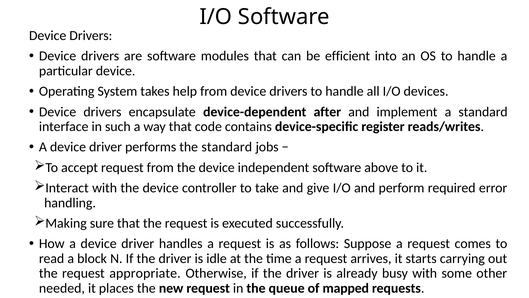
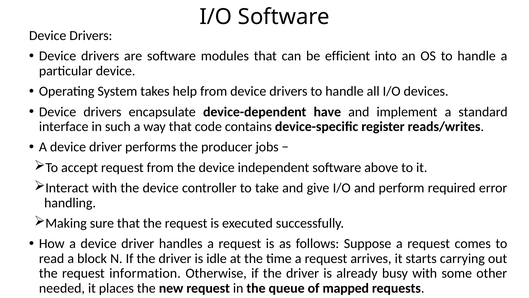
after: after -> have
the standard: standard -> producer
appropriate: appropriate -> information
